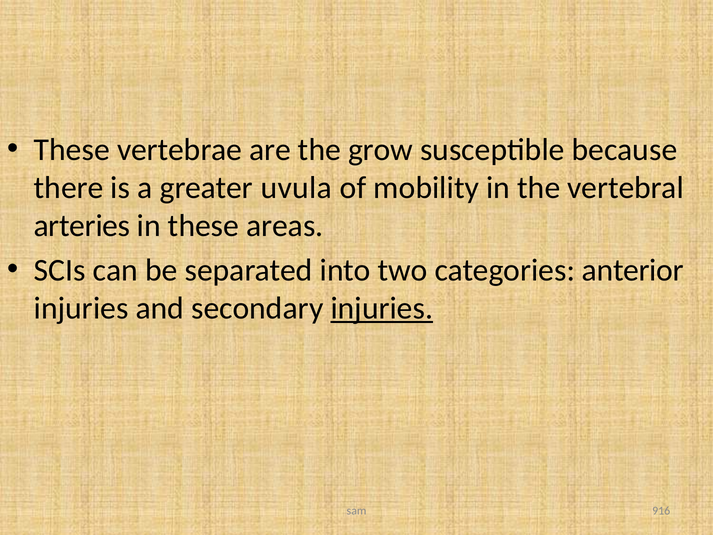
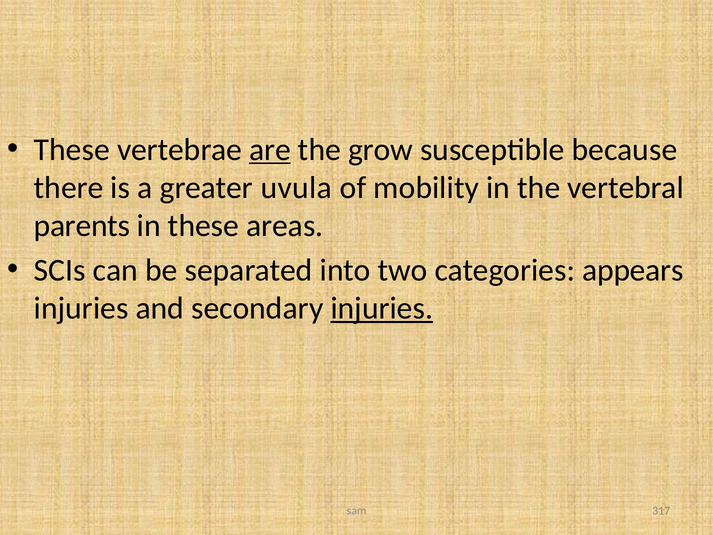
are underline: none -> present
arteries: arteries -> parents
anterior: anterior -> appears
916: 916 -> 317
